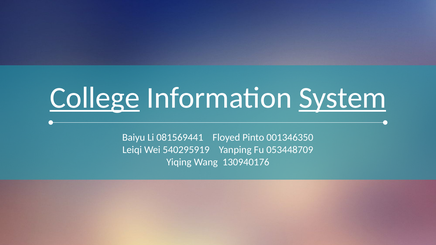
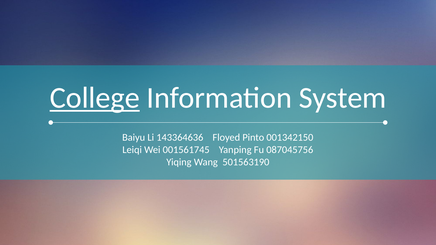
System underline: present -> none
081569441: 081569441 -> 143364636
001346350: 001346350 -> 001342150
540295919: 540295919 -> 001561745
053448709: 053448709 -> 087045756
130940176: 130940176 -> 501563190
